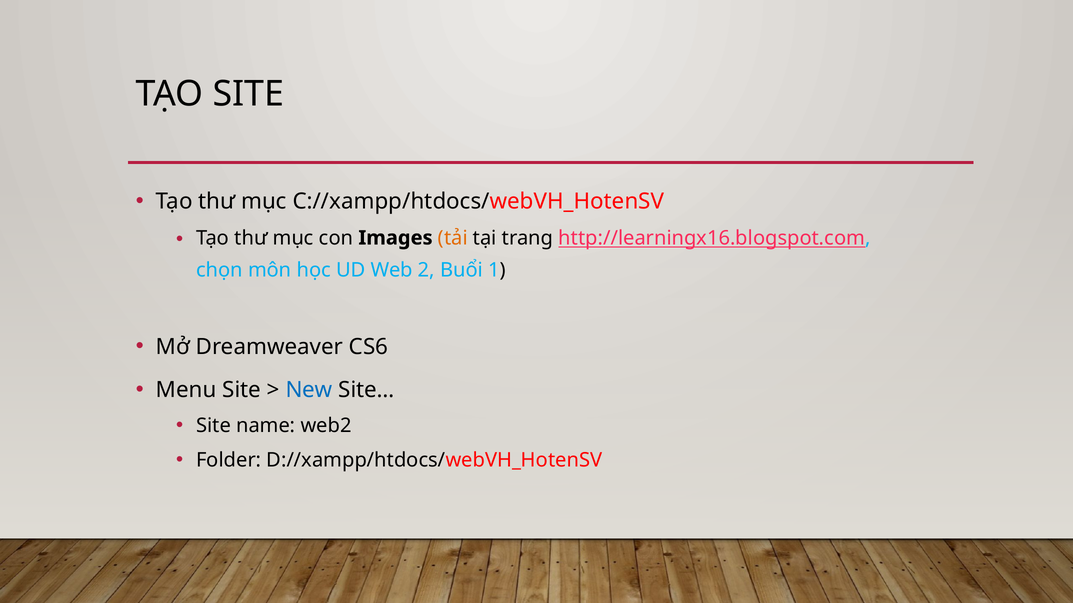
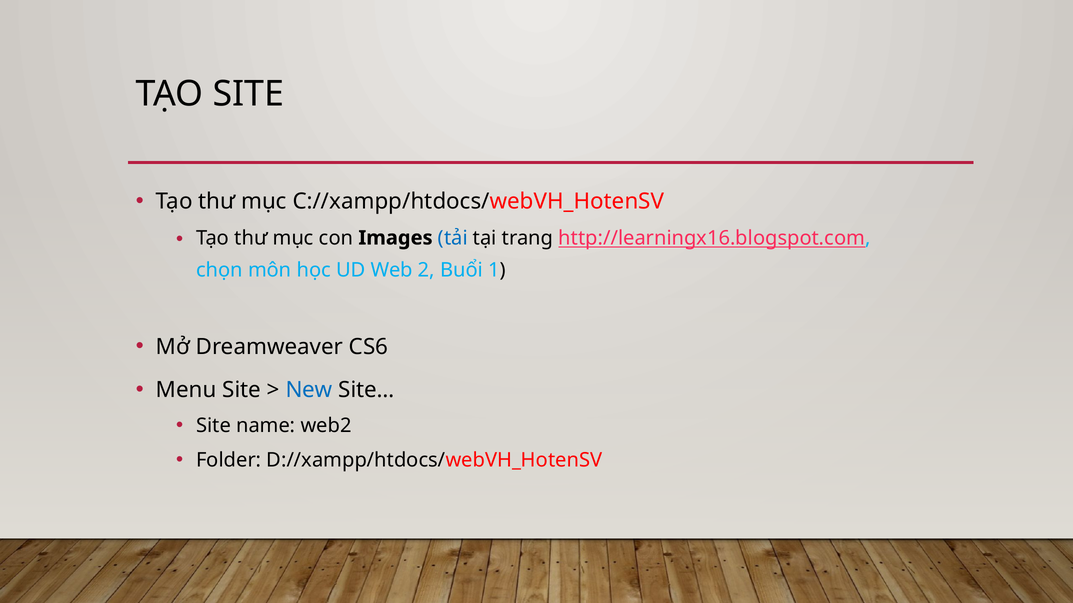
tải colour: orange -> blue
